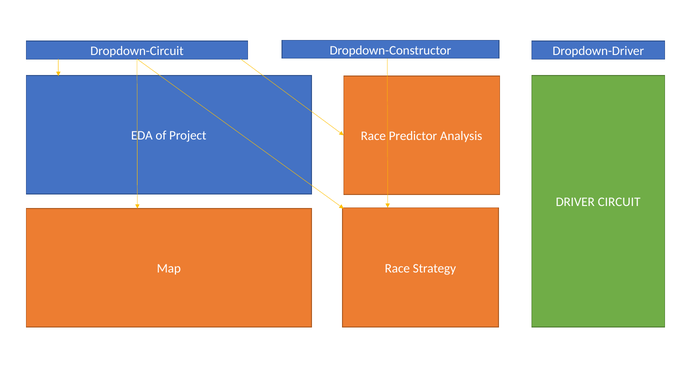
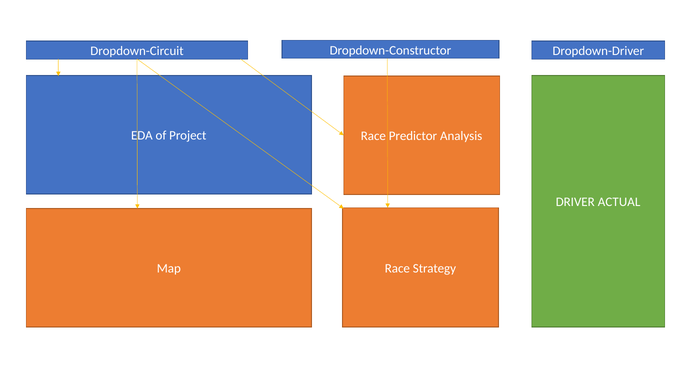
CIRCUIT: CIRCUIT -> ACTUAL
